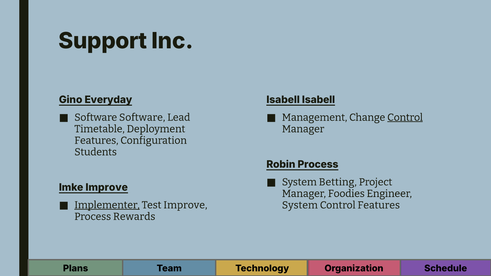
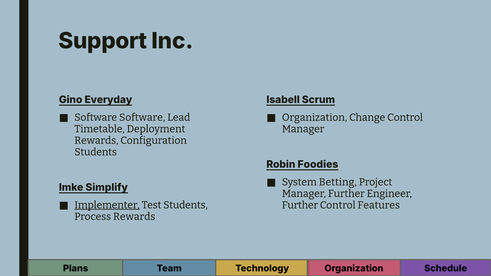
Isabell Isabell: Isabell -> Scrum
Management at (315, 117): Management -> Organization
Control at (405, 117) underline: present -> none
Features at (96, 141): Features -> Rewards
Robin Process: Process -> Foodies
Imke Improve: Improve -> Simplify
Manager Foodies: Foodies -> Further
System at (300, 205): System -> Further
Test Improve: Improve -> Students
